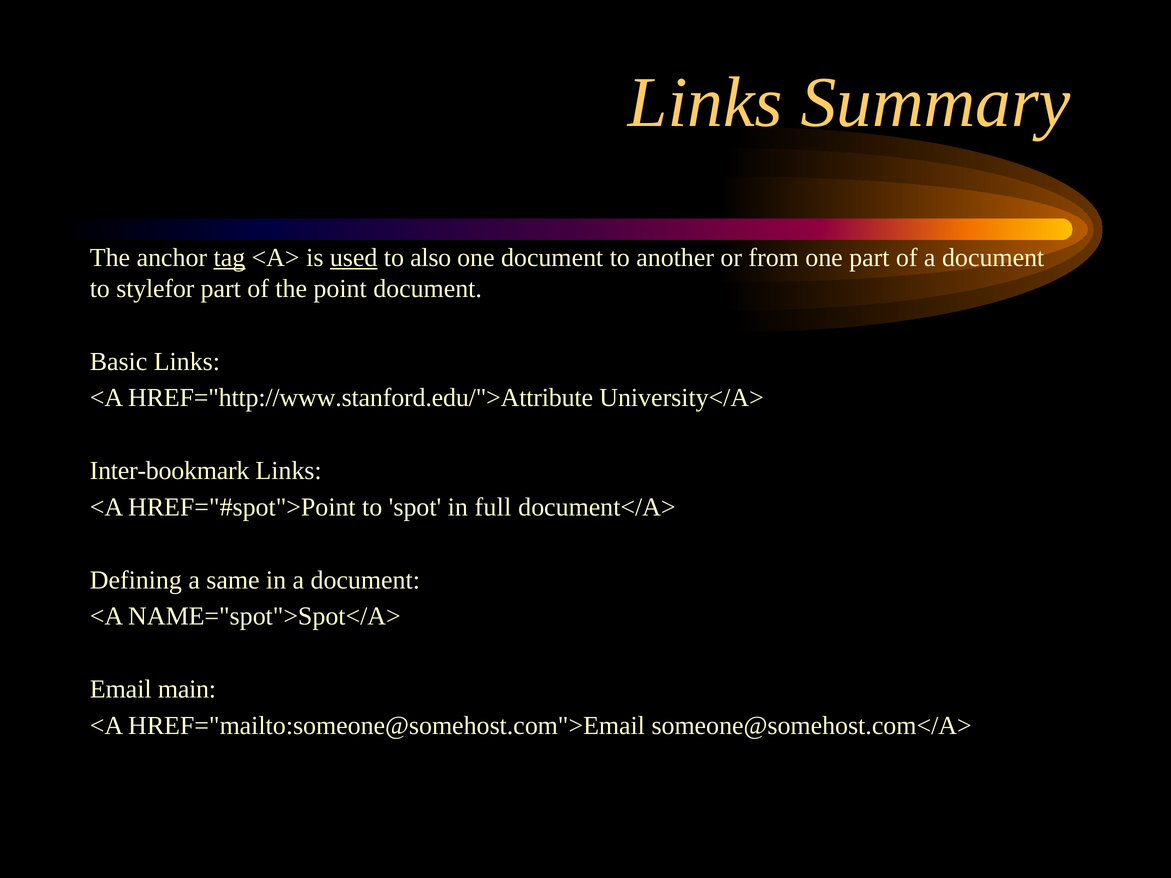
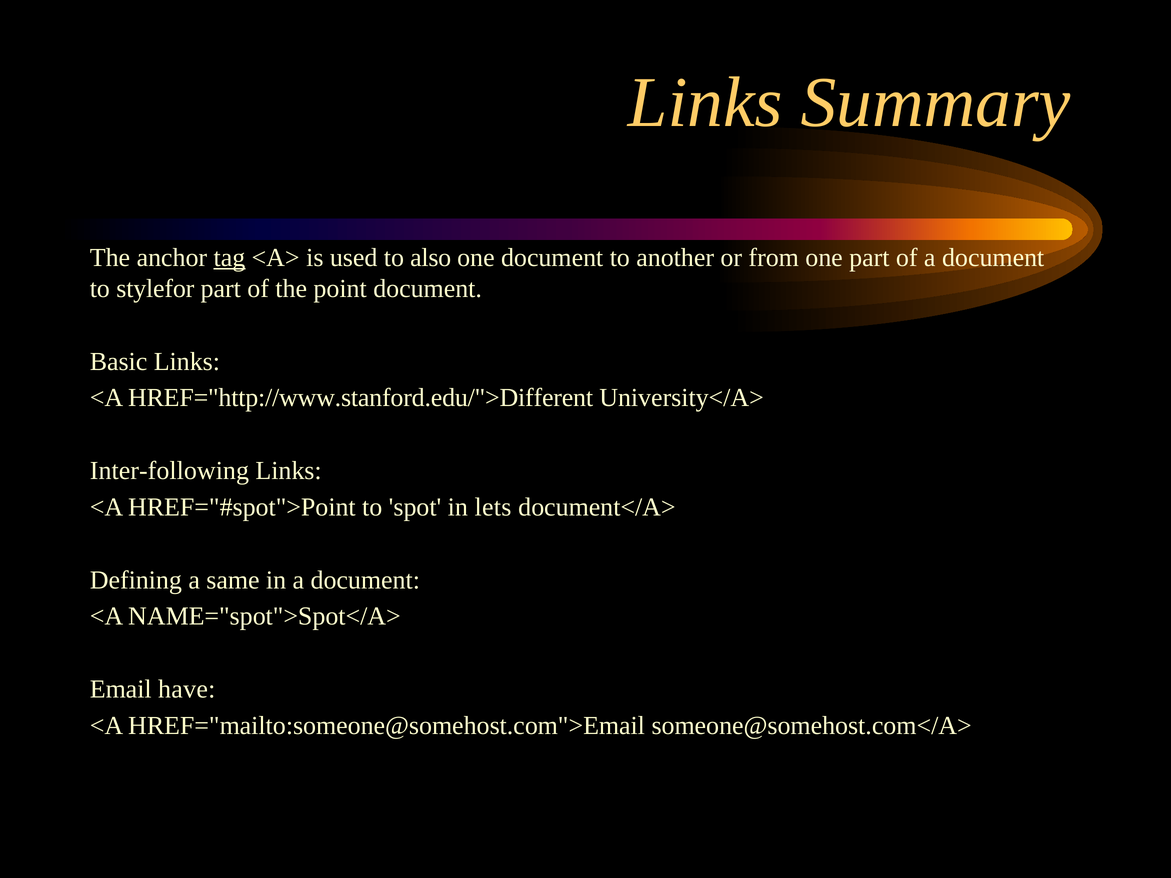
used underline: present -> none
HREF="http://www.stanford.edu/">Attribute: HREF="http://www.stanford.edu/">Attribute -> HREF="http://www.stanford.edu/">Different
Inter-bookmark: Inter-bookmark -> Inter-following
full: full -> lets
main: main -> have
